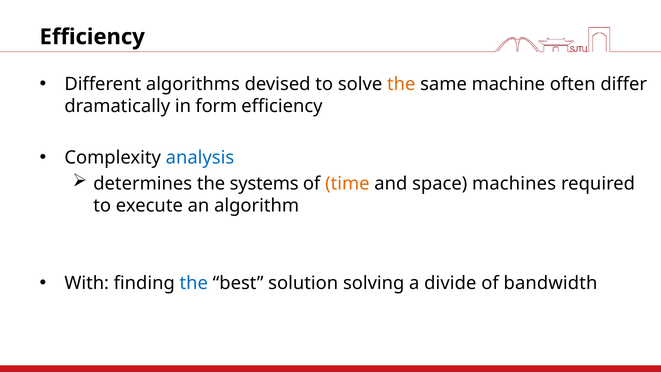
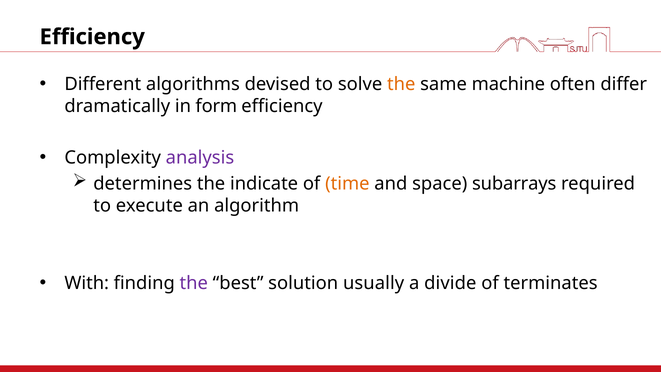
analysis colour: blue -> purple
systems: systems -> indicate
machines: machines -> subarrays
the at (194, 283) colour: blue -> purple
solving: solving -> usually
bandwidth: bandwidth -> terminates
